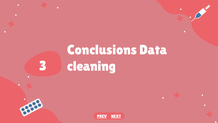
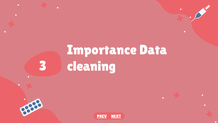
Conclusions: Conclusions -> Importance
